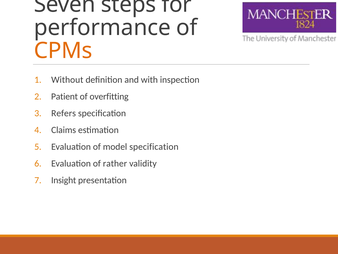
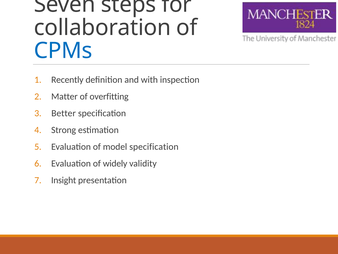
performance: performance -> collaboration
CPMs colour: orange -> blue
Without: Without -> Recently
Patient: Patient -> Matter
Refers: Refers -> Better
Claims: Claims -> Strong
rather: rather -> widely
